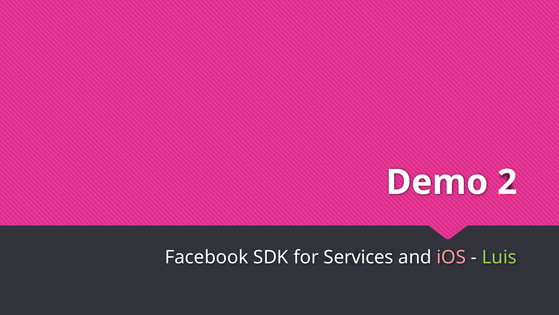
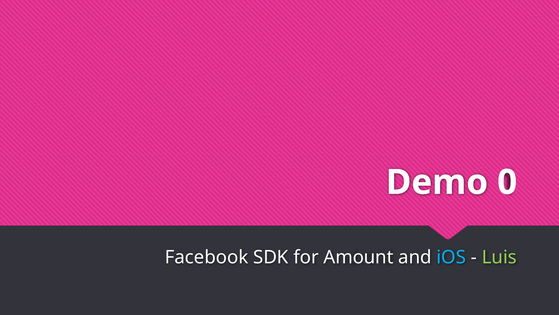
2: 2 -> 0
Services: Services -> Amount
iOS colour: pink -> light blue
